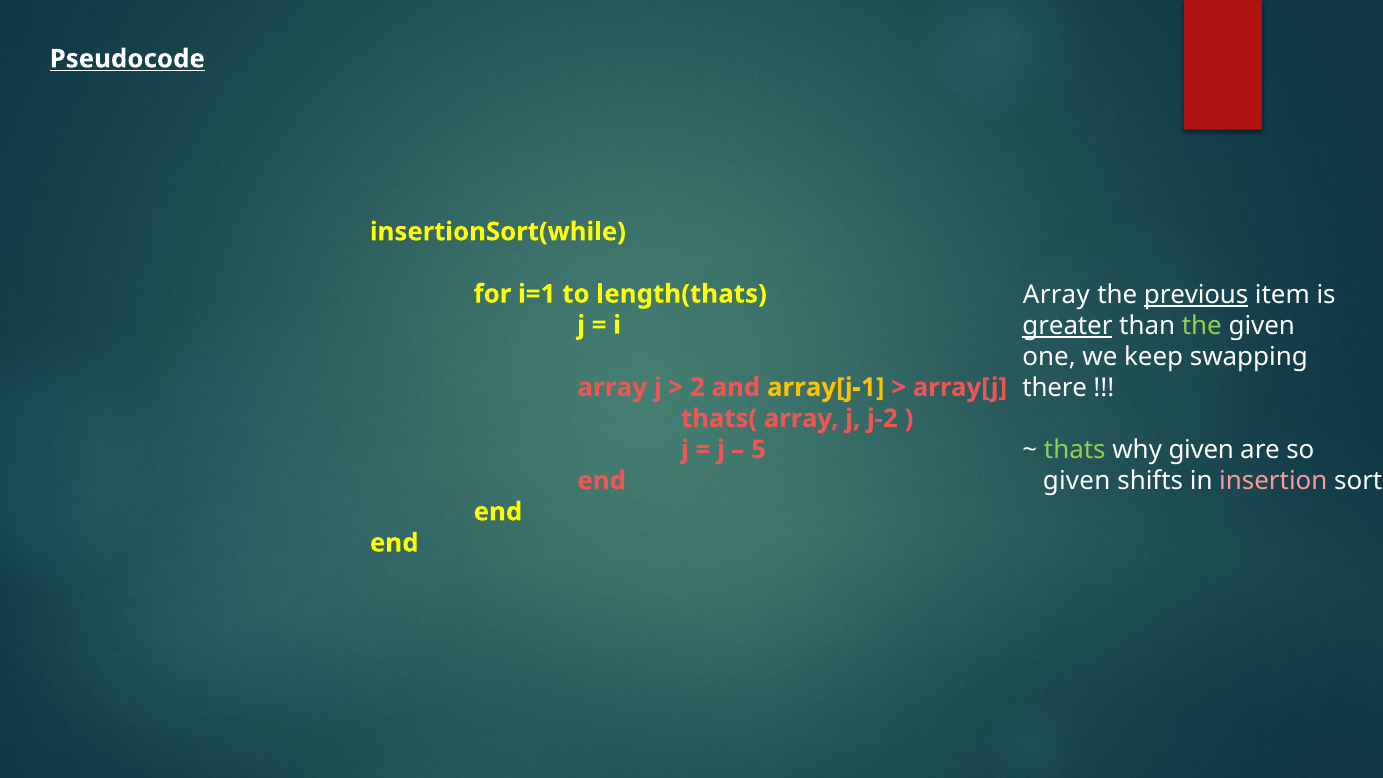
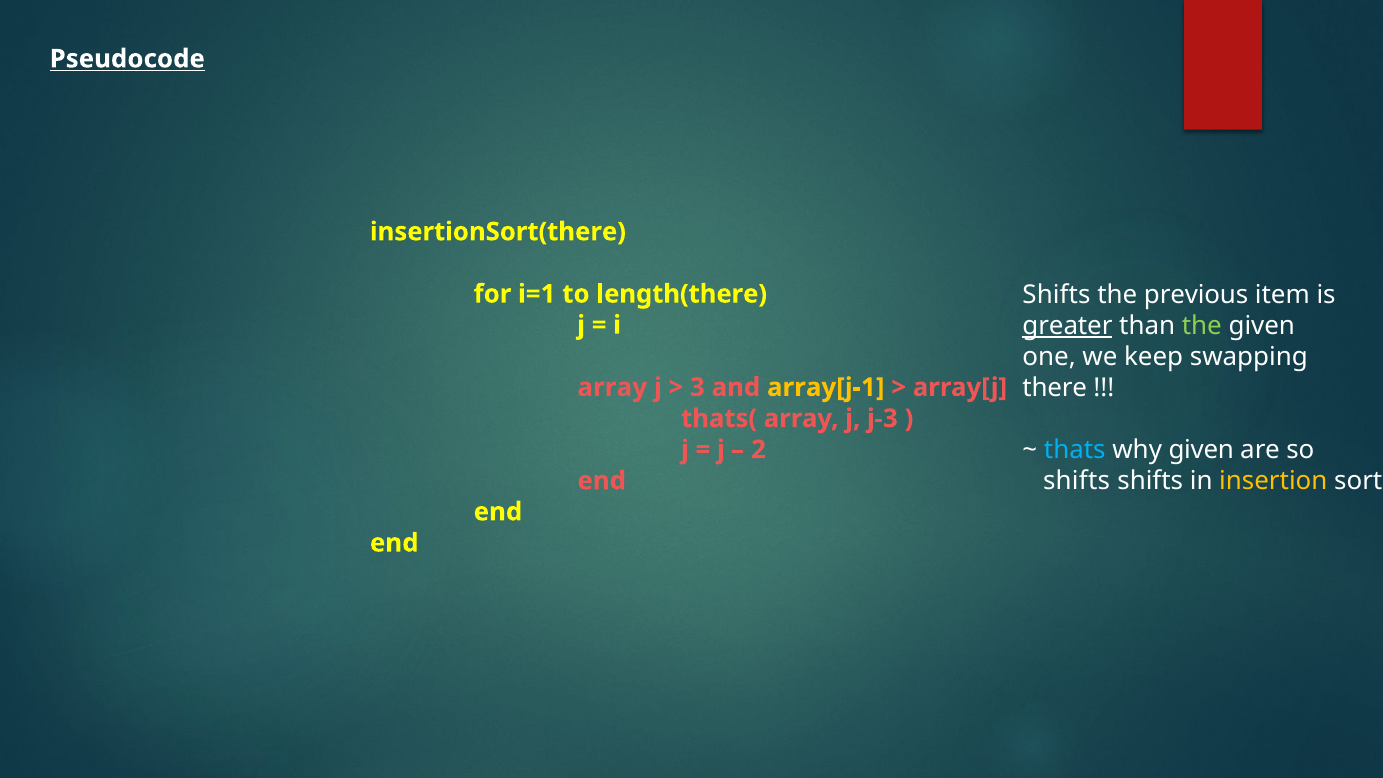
insertionSort(while: insertionSort(while -> insertionSort(there
Array at (1056, 295): Array -> Shifts
previous underline: present -> none
length(thats: length(thats -> length(there
2: 2 -> 3
j-2: j-2 -> j-3
thats colour: light green -> light blue
5: 5 -> 2
given at (1077, 481): given -> shifts
insertion colour: pink -> yellow
